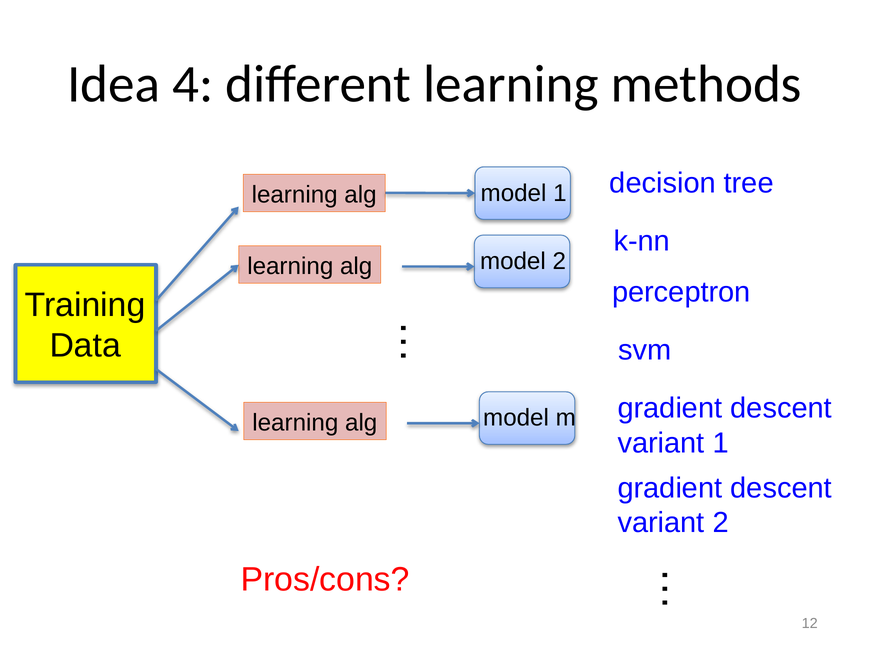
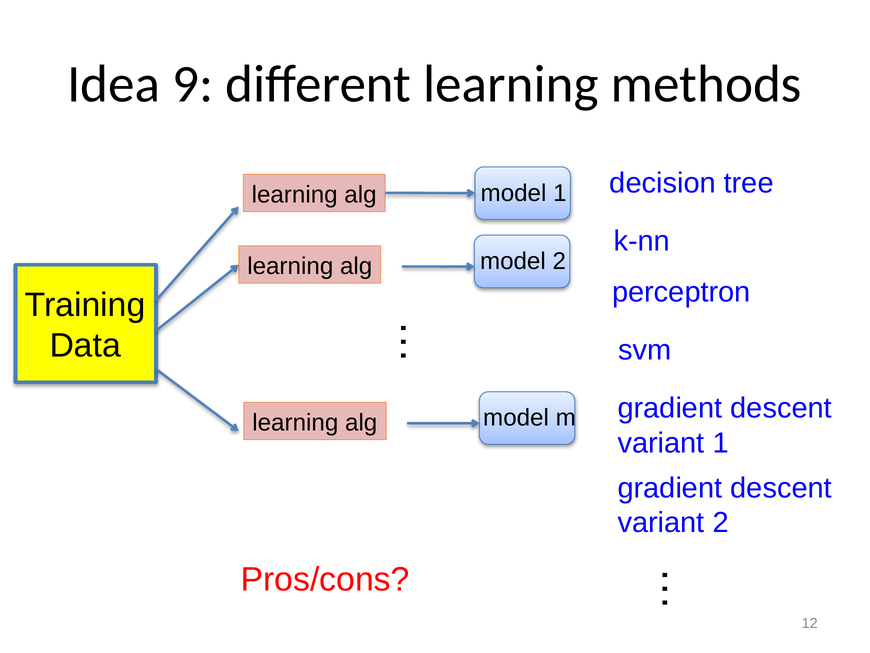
4: 4 -> 9
